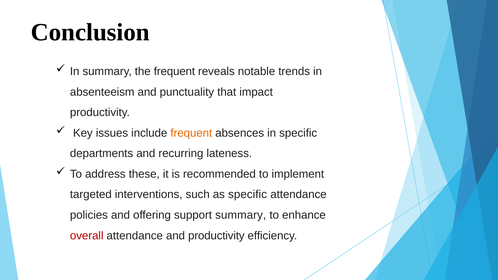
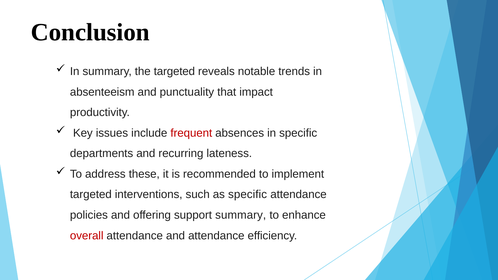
the frequent: frequent -> targeted
frequent at (191, 133) colour: orange -> red
and productivity: productivity -> attendance
